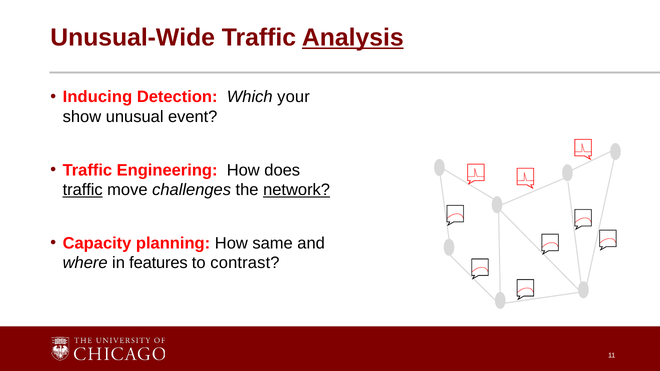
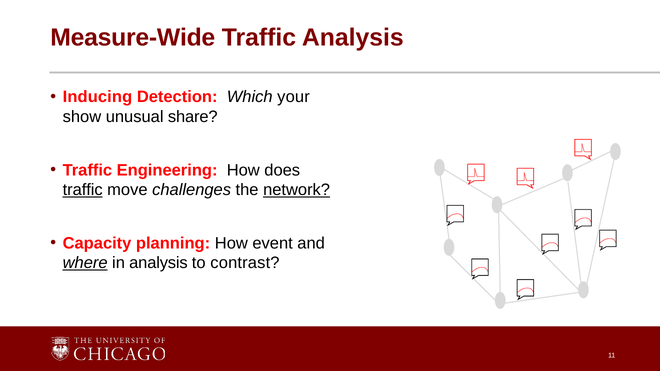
Unusual-Wide: Unusual-Wide -> Measure-Wide
Analysis at (353, 38) underline: present -> none
event: event -> share
same: same -> event
where underline: none -> present
in features: features -> analysis
